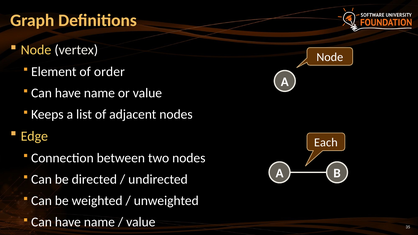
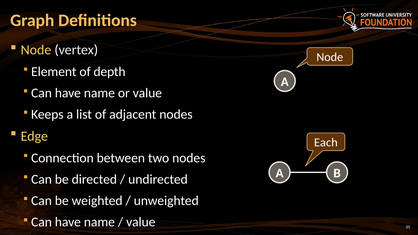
order: order -> depth
